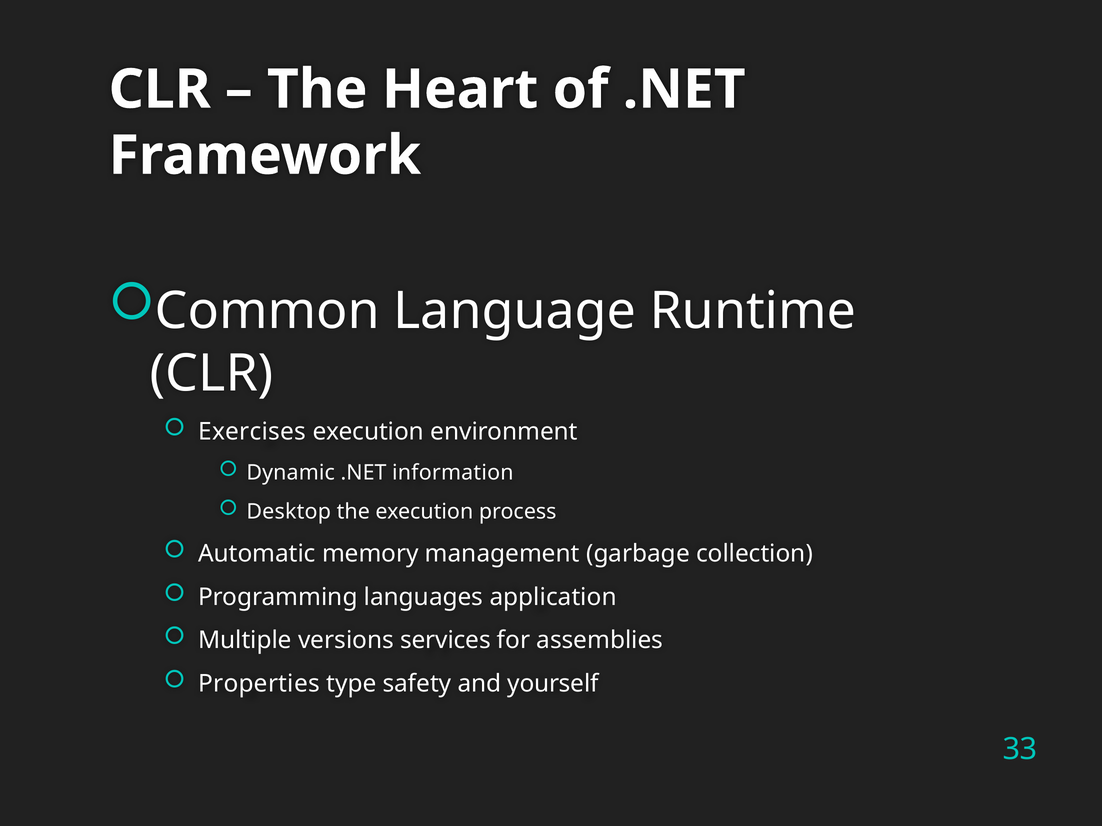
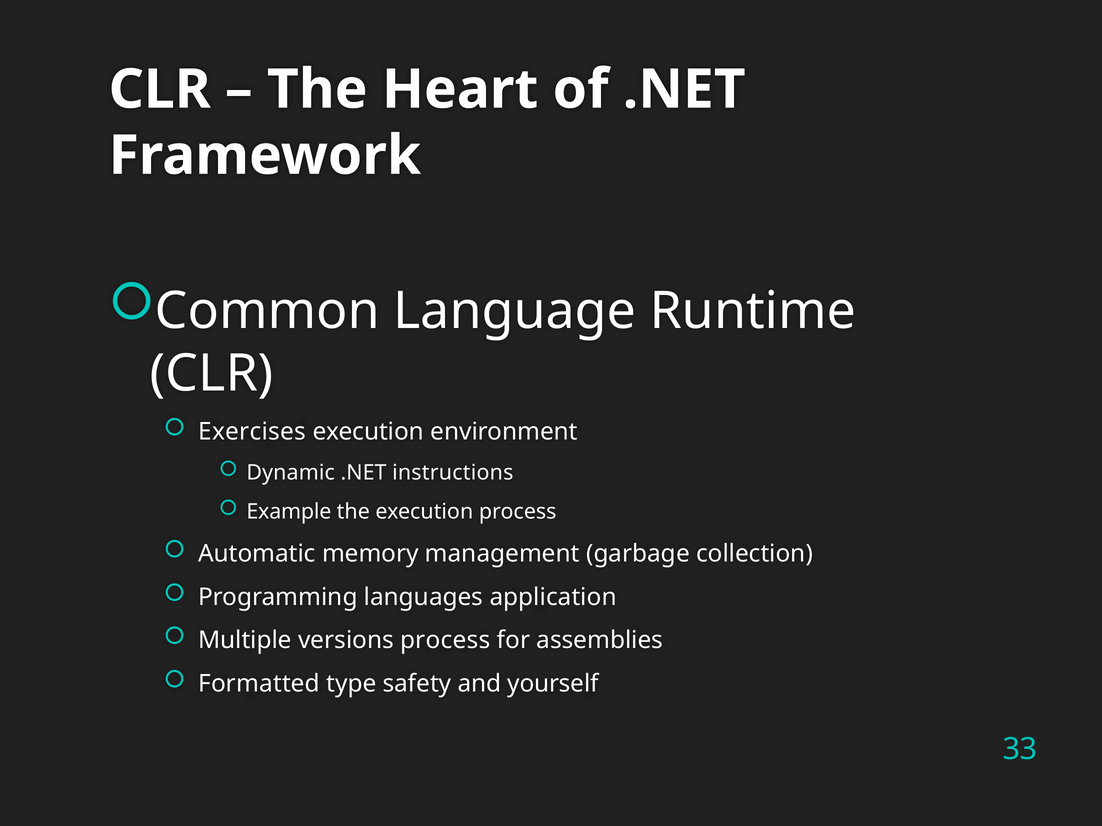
information: information -> instructions
Desktop: Desktop -> Example
versions services: services -> process
Properties: Properties -> Formatted
